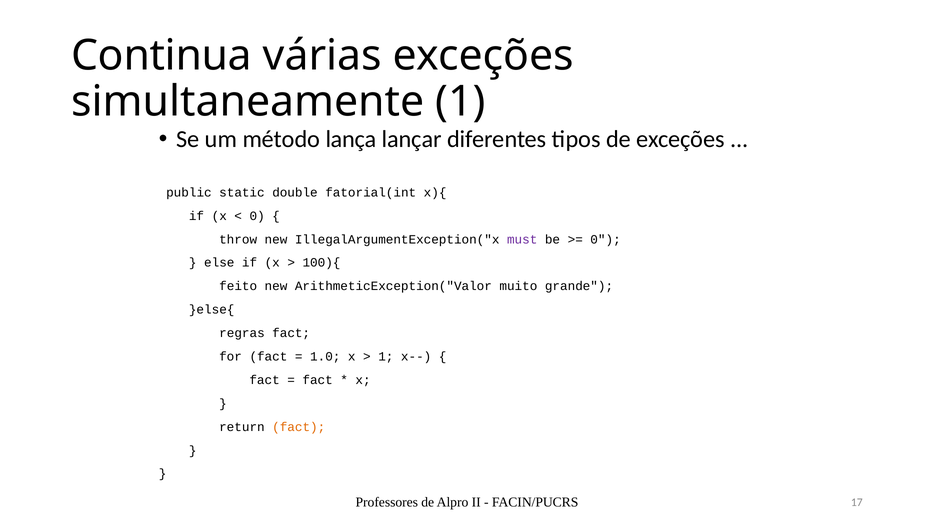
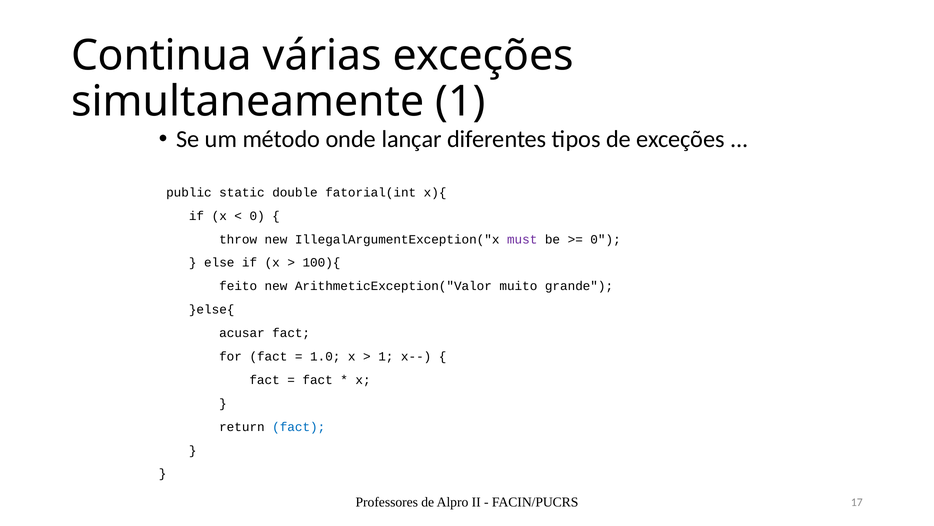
lança: lança -> onde
regras: regras -> acusar
fact at (299, 426) colour: orange -> blue
